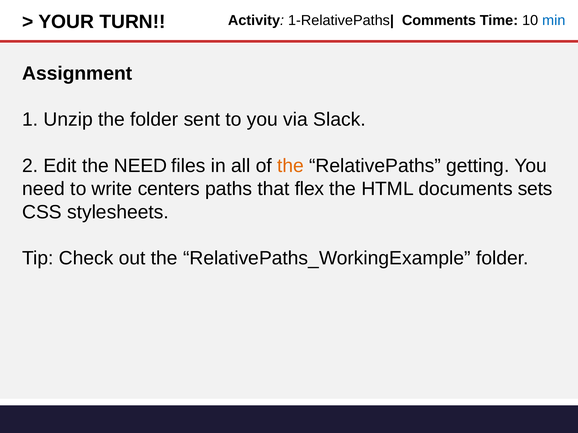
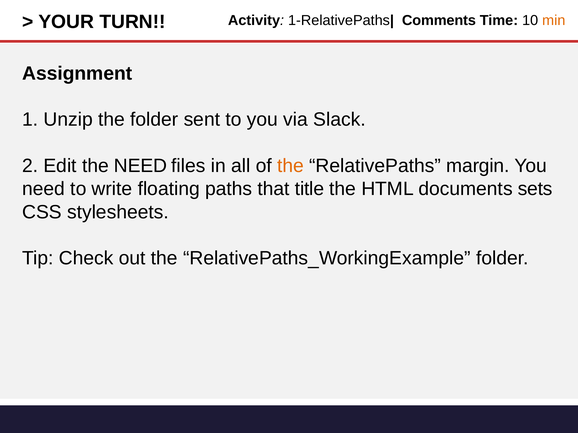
min colour: blue -> orange
getting: getting -> margin
centers: centers -> floating
flex: flex -> title
